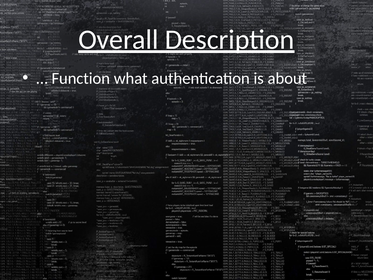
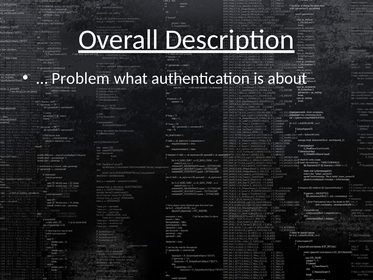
Function: Function -> Problem
